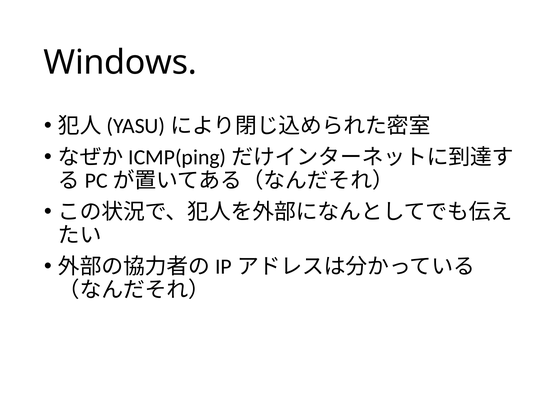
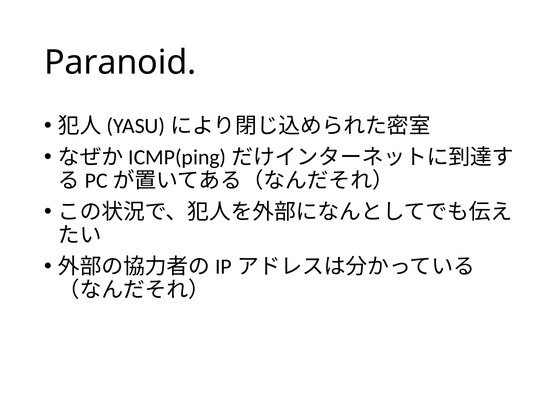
Windows: Windows -> Paranoid
